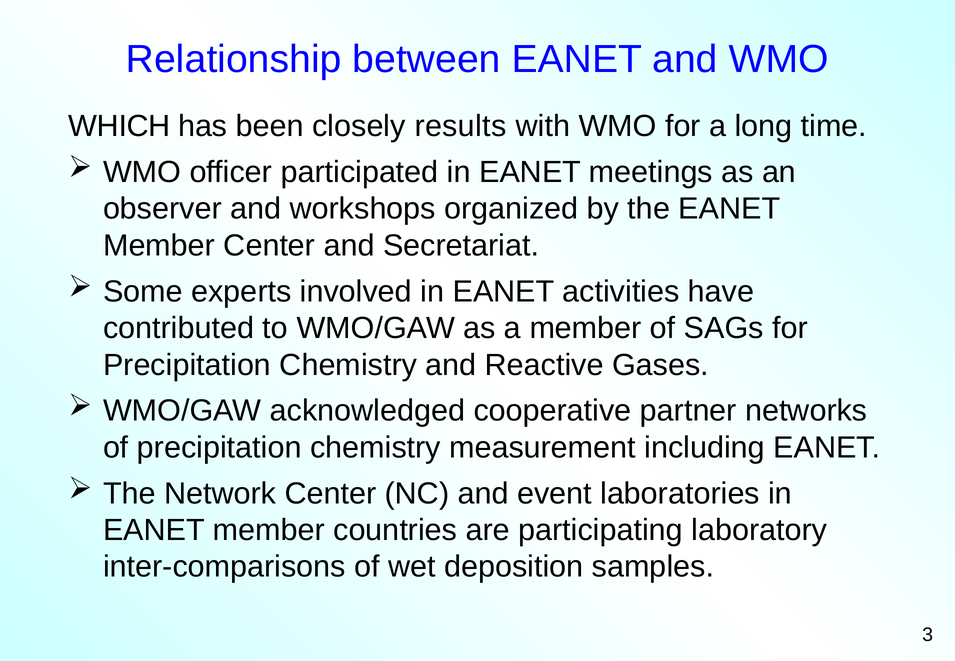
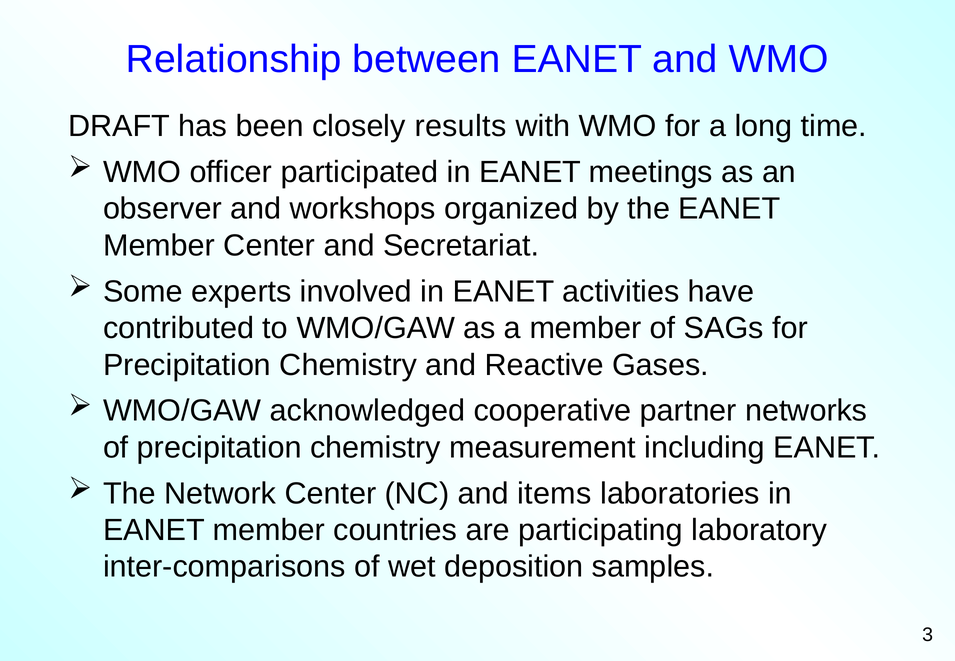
WHICH: WHICH -> DRAFT
event: event -> items
